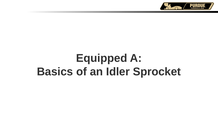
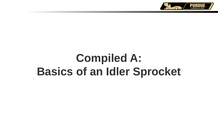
Equipped: Equipped -> Compiled
